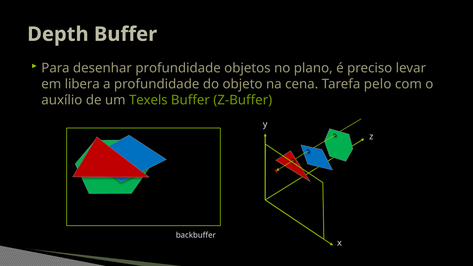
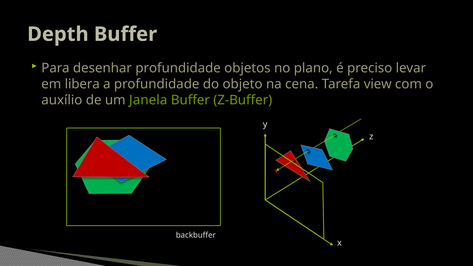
pelo: pelo -> view
Texels: Texels -> Janela
